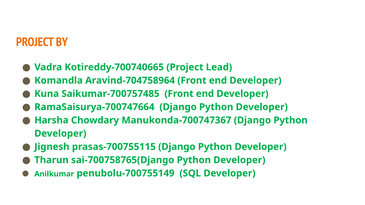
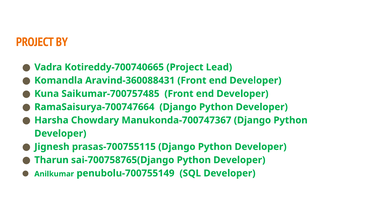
Aravind-704758964: Aravind-704758964 -> Aravind-360088431
